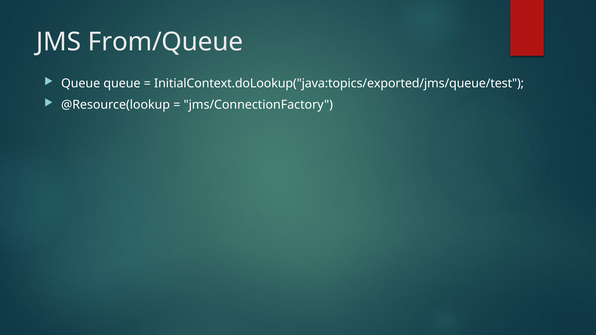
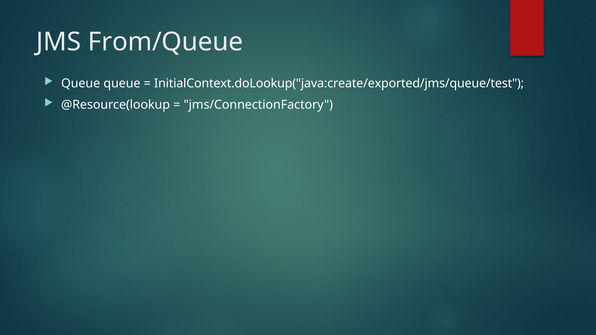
InitialContext.doLookup("java:topics/exported/jms/queue/test: InitialContext.doLookup("java:topics/exported/jms/queue/test -> InitialContext.doLookup("java:create/exported/jms/queue/test
